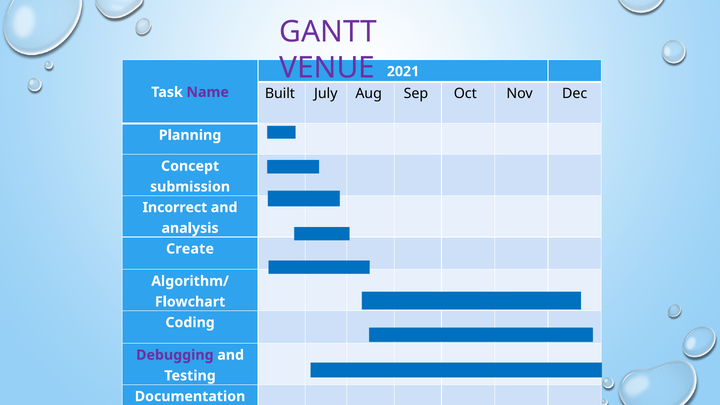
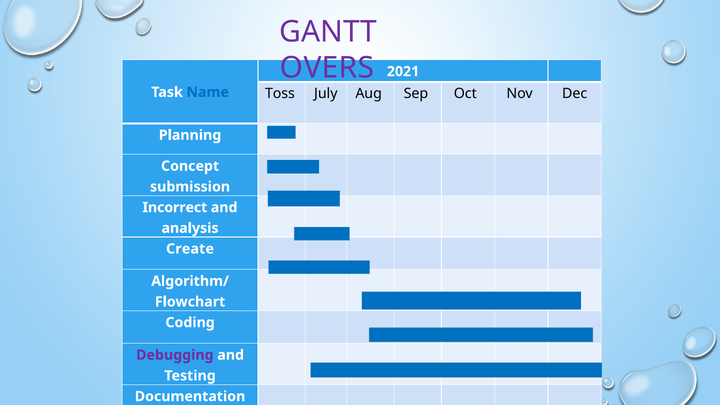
VENUE: VENUE -> OVERS
Name colour: purple -> blue
Built: Built -> Toss
